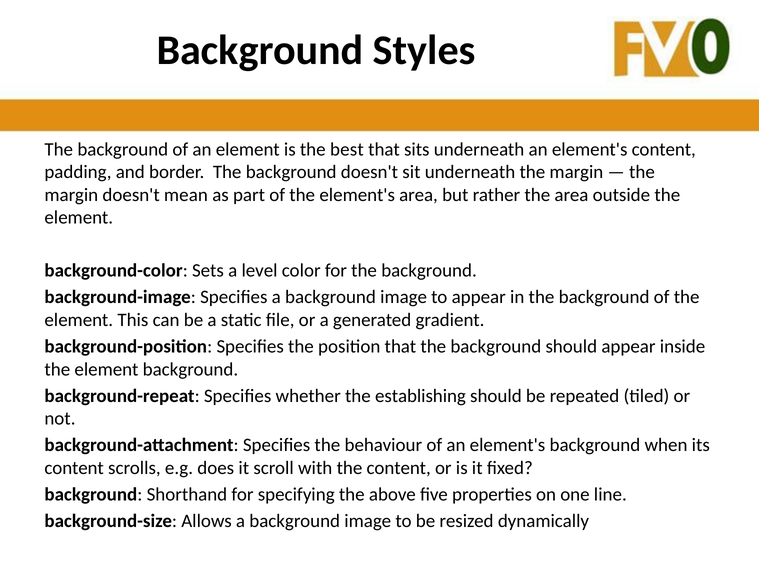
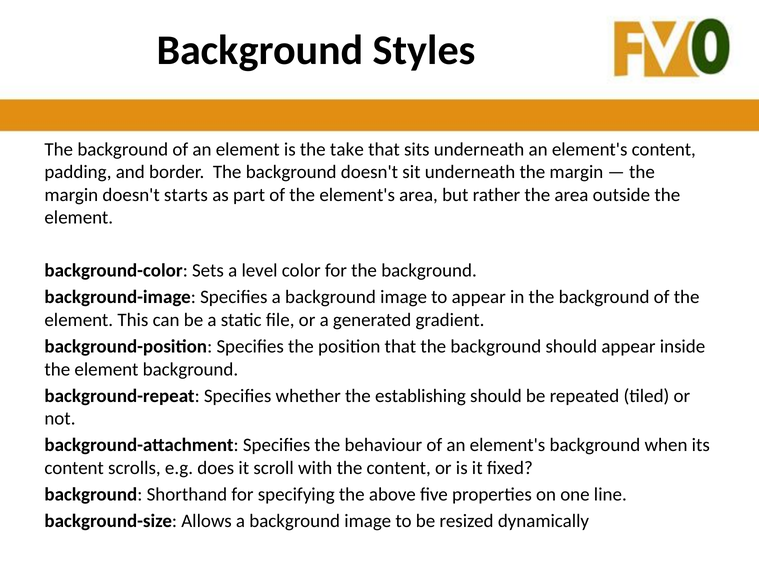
best: best -> take
mean: mean -> starts
